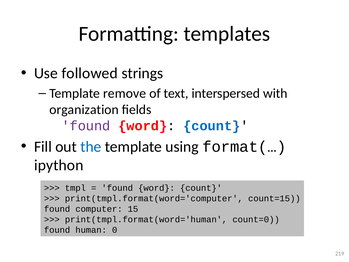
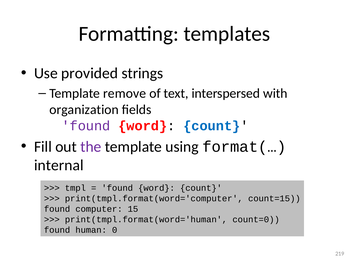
followed: followed -> provided
the colour: blue -> purple
ipython: ipython -> internal
